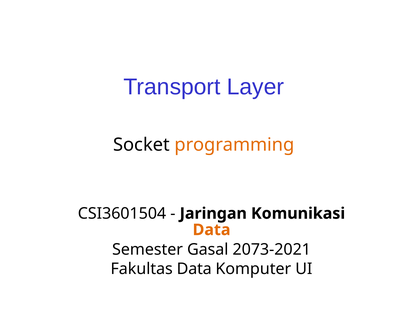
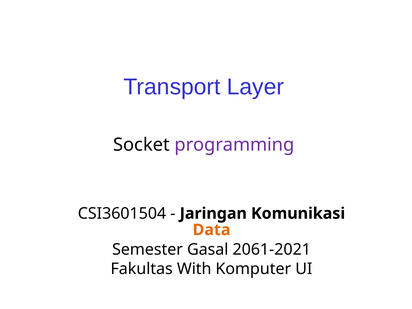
programming colour: orange -> purple
2073-2021: 2073-2021 -> 2061-2021
Fakultas Data: Data -> With
